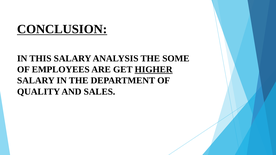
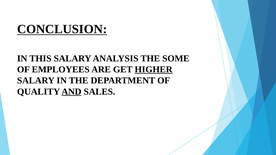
AND underline: none -> present
